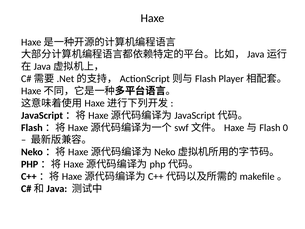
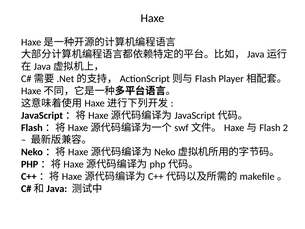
0: 0 -> 2
